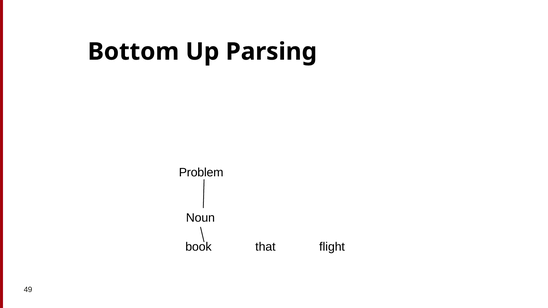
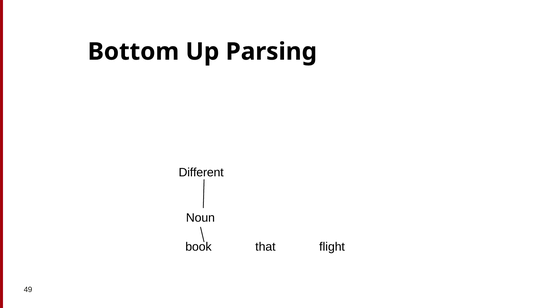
Problem: Problem -> Different
